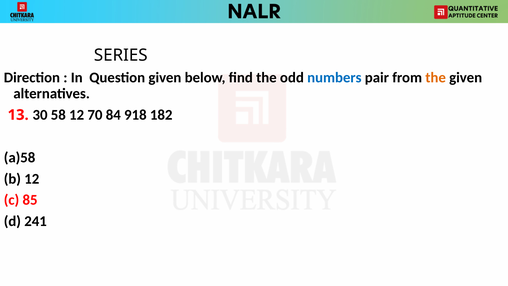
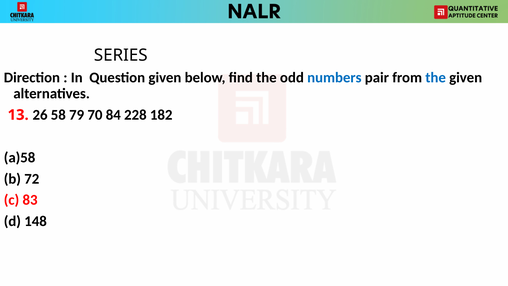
the at (436, 78) colour: orange -> blue
30: 30 -> 26
58 12: 12 -> 79
918: 918 -> 228
b 12: 12 -> 72
85: 85 -> 83
241: 241 -> 148
